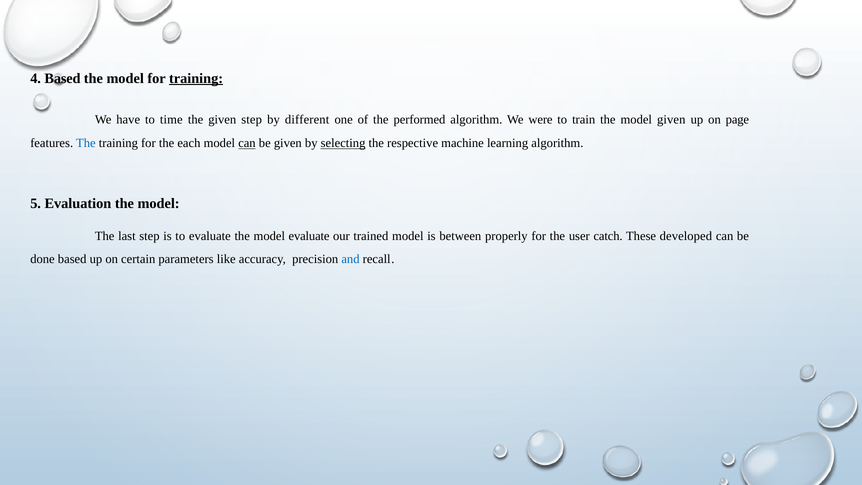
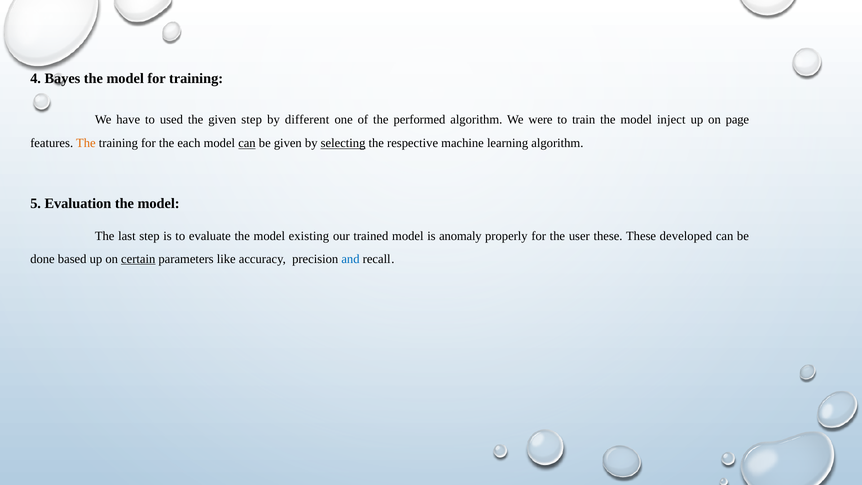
4 Based: Based -> Bayes
training at (196, 78) underline: present -> none
time: time -> used
model given: given -> inject
The at (86, 143) colour: blue -> orange
model evaluate: evaluate -> existing
between: between -> anomaly
user catch: catch -> these
certain underline: none -> present
